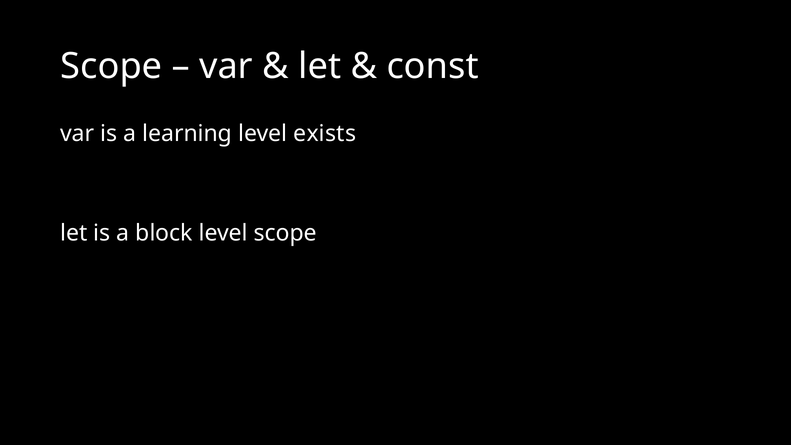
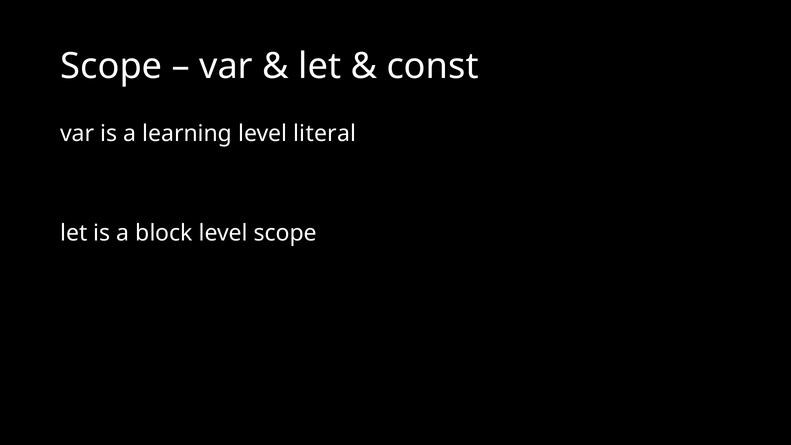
exists: exists -> literal
